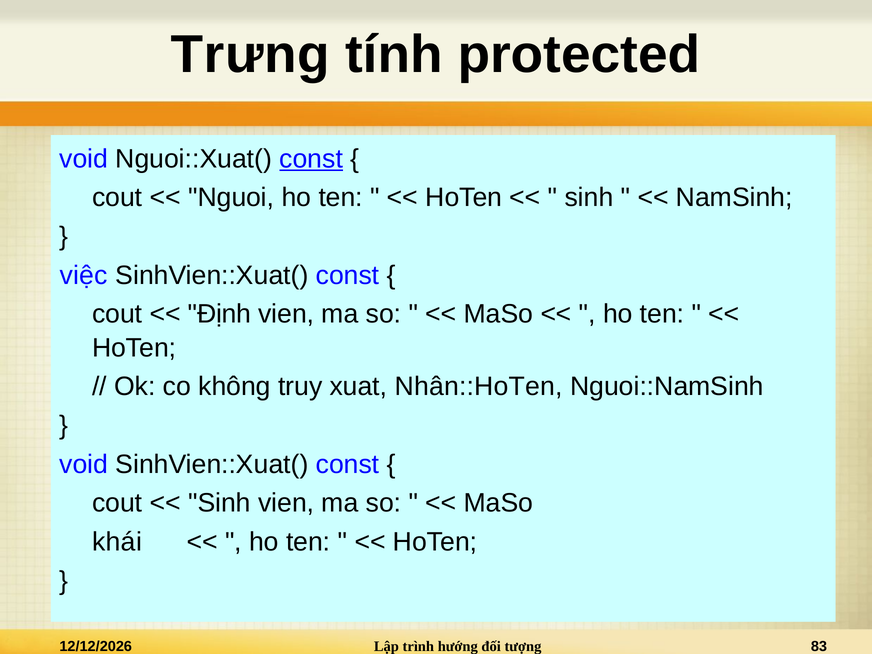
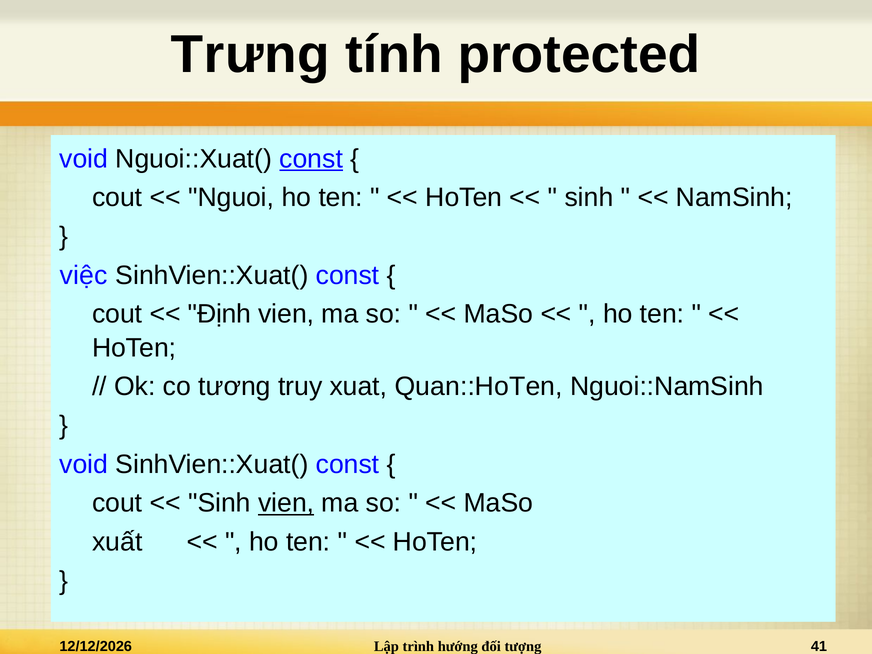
không: không -> tương
Nhân::HoTen: Nhân::HoTen -> Quan::HoTen
vien at (286, 503) underline: none -> present
khái: khái -> xuất
83: 83 -> 41
